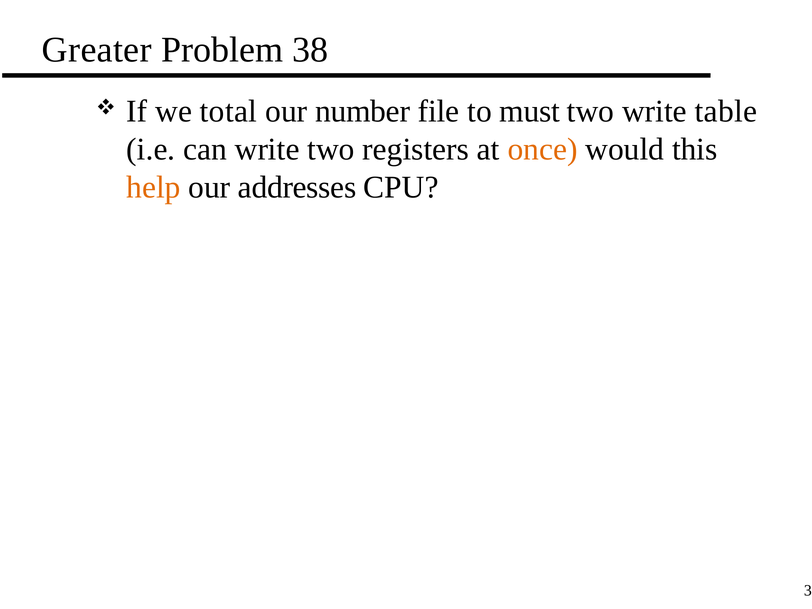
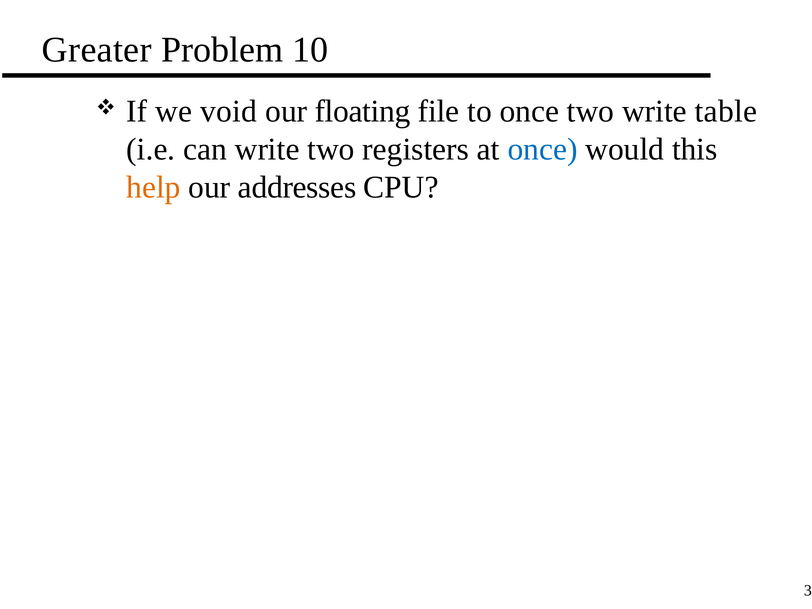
38: 38 -> 10
total: total -> void
number: number -> floating
to must: must -> once
once at (543, 149) colour: orange -> blue
